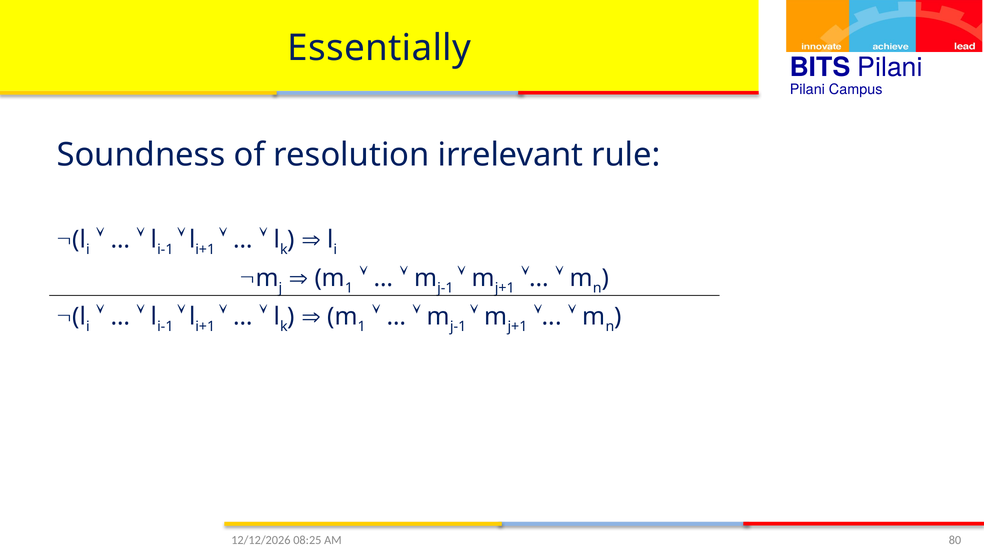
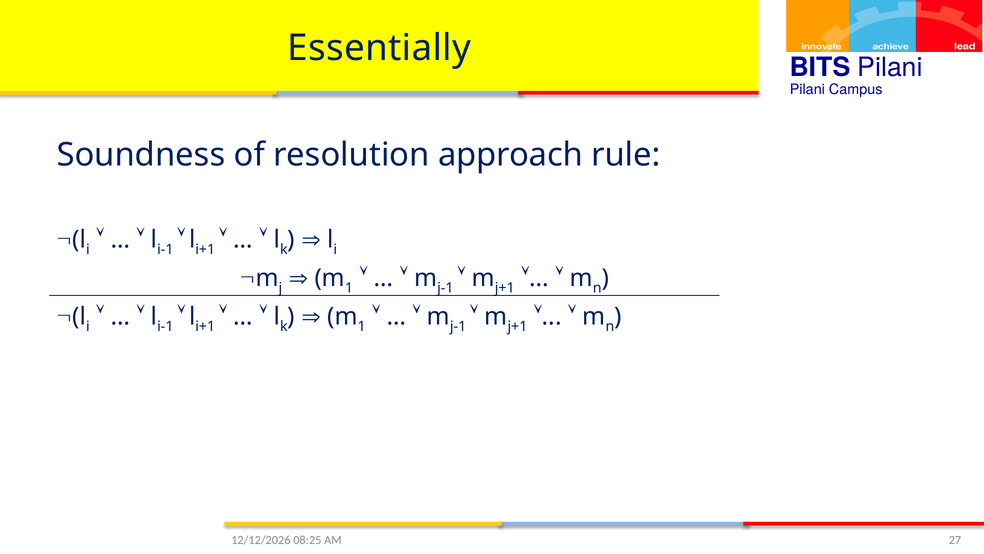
irrelevant: irrelevant -> approach
80: 80 -> 27
